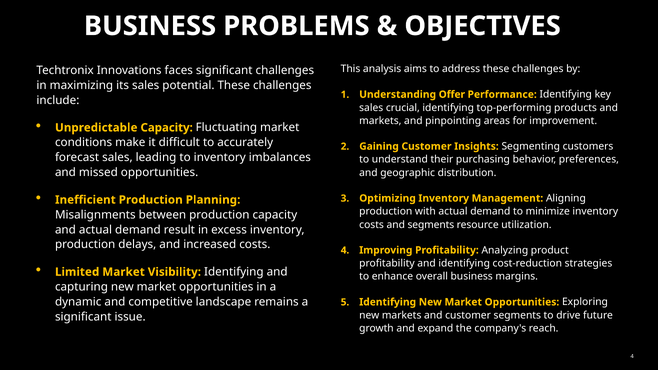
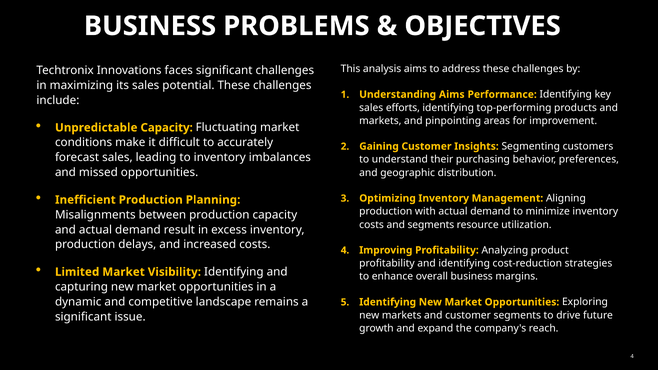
Understanding Offer: Offer -> Aims
crucial: crucial -> efforts
